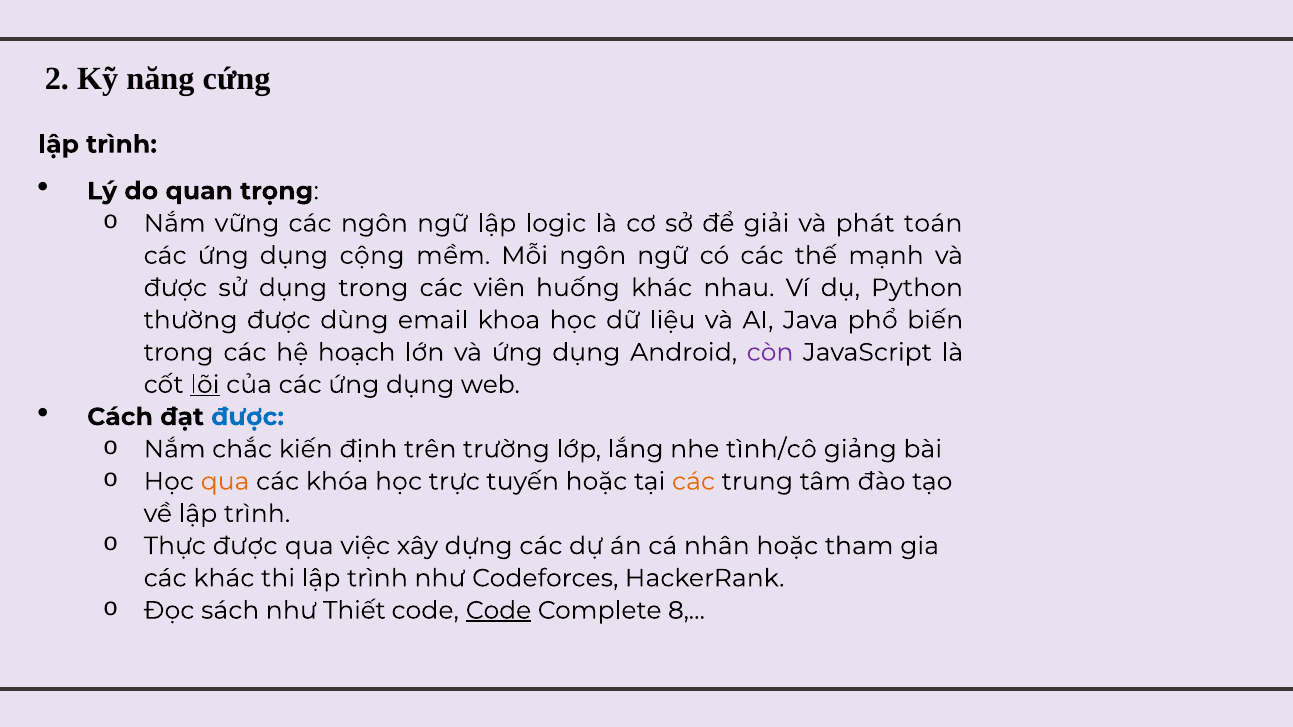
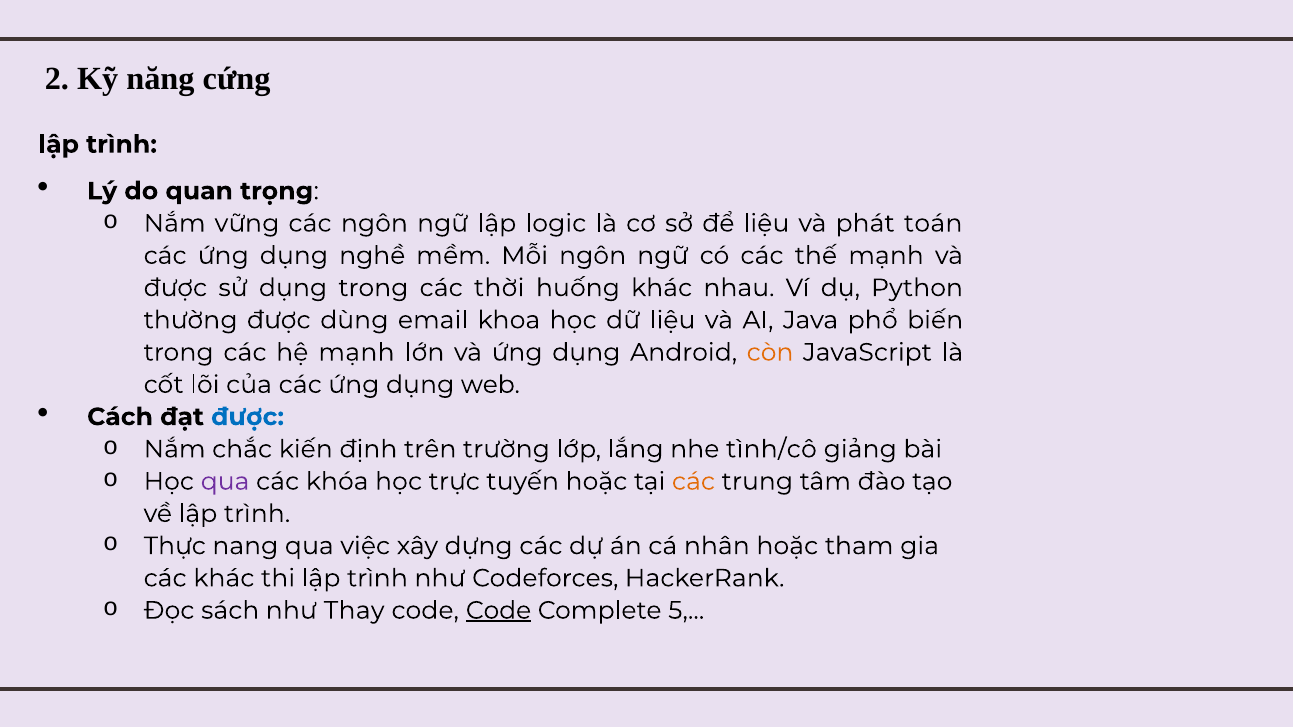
để giải: giải -> liệu
cộng: cộng -> nghề
viên: viên -> thời
hệ hoạch: hoạch -> mạnh
còn colour: purple -> orange
lõi underline: present -> none
qua at (225, 482) colour: orange -> purple
Thực được: được -> nang
Thiết: Thiết -> Thay
8,…: 8,… -> 5,…
